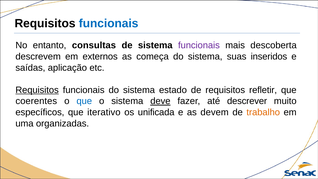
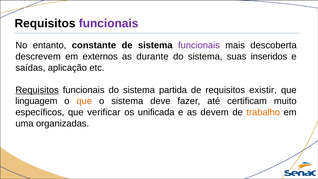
funcionais at (109, 24) colour: blue -> purple
consultas: consultas -> constante
começa: começa -> durante
estado: estado -> partida
refletir: refletir -> existir
coerentes: coerentes -> linguagem
que at (84, 101) colour: blue -> orange
deve underline: present -> none
descrever: descrever -> certificam
iterativo: iterativo -> verificar
